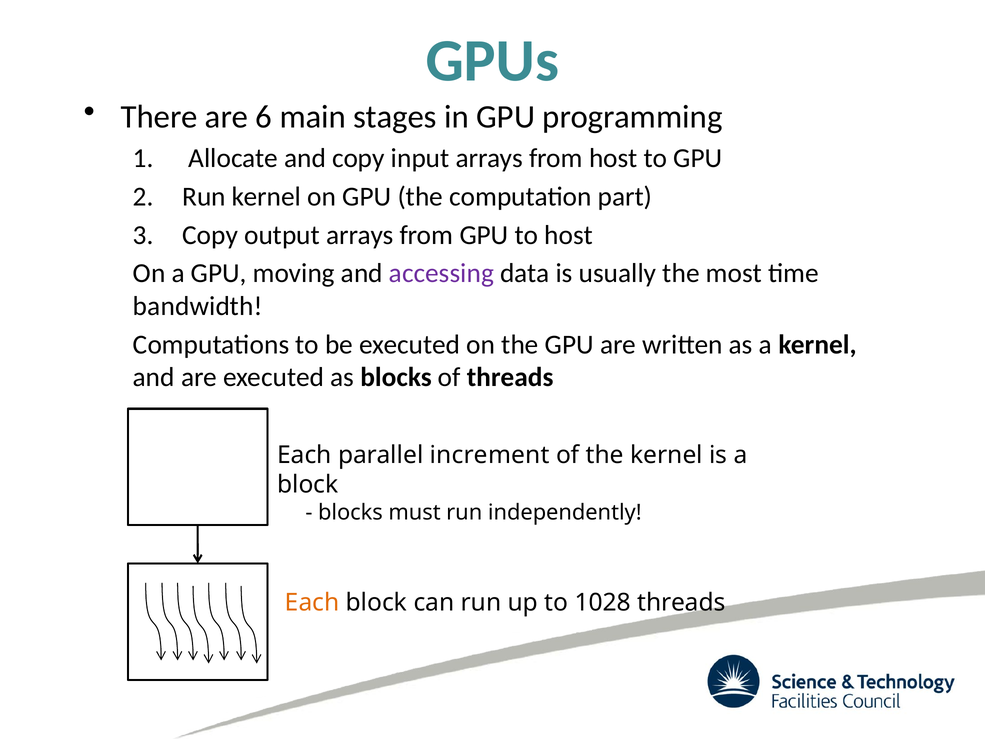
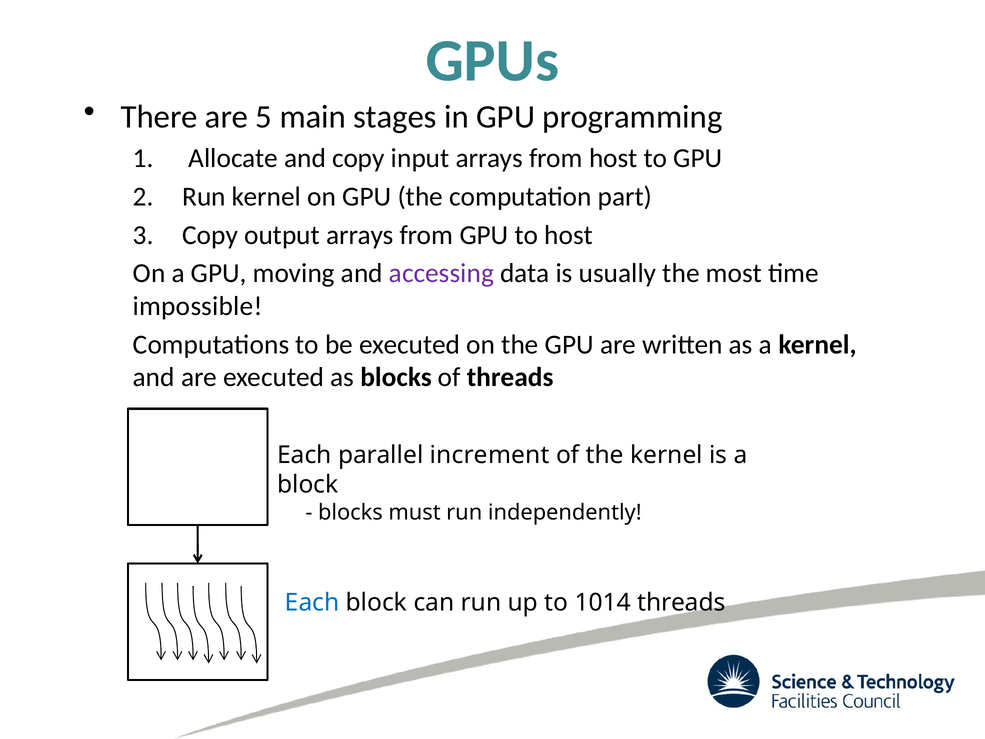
6: 6 -> 5
bandwidth: bandwidth -> impossible
Each at (312, 602) colour: orange -> blue
1028: 1028 -> 1014
